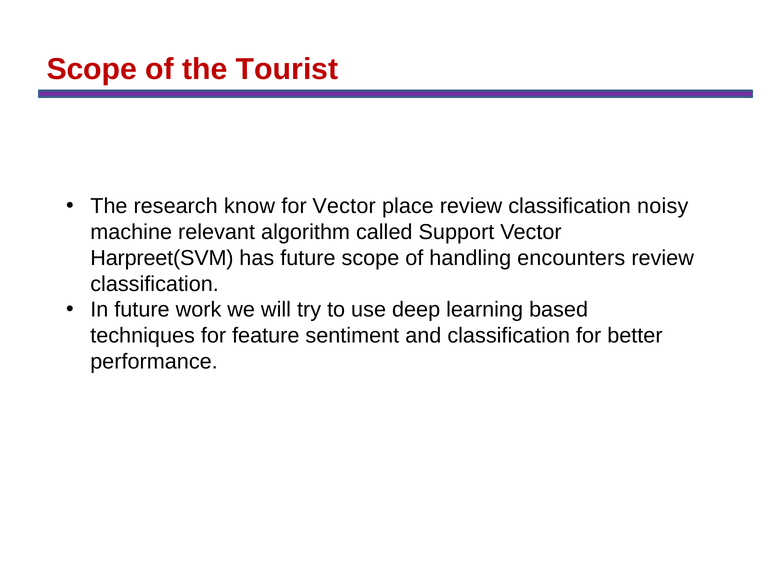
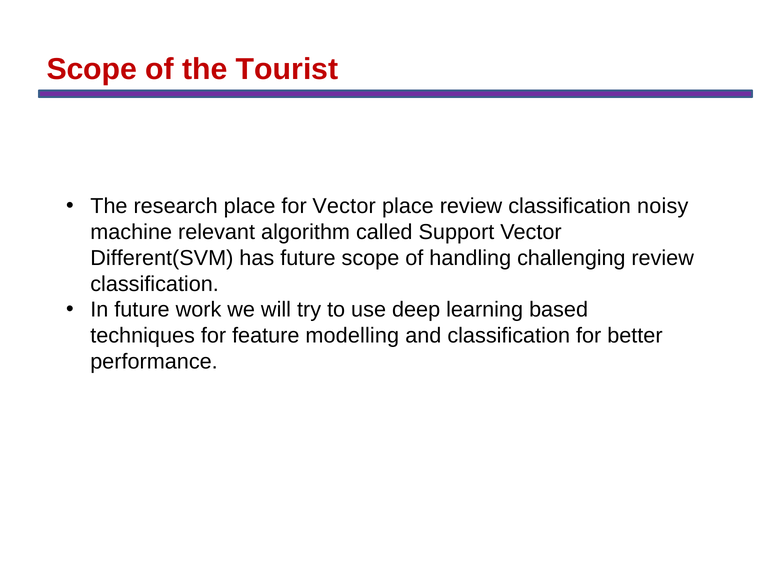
research know: know -> place
Harpreet(SVM: Harpreet(SVM -> Different(SVM
encounters: encounters -> challenging
sentiment: sentiment -> modelling
